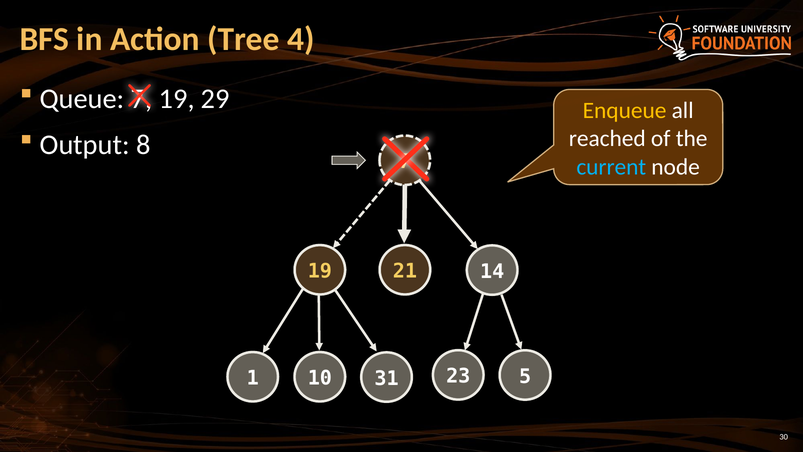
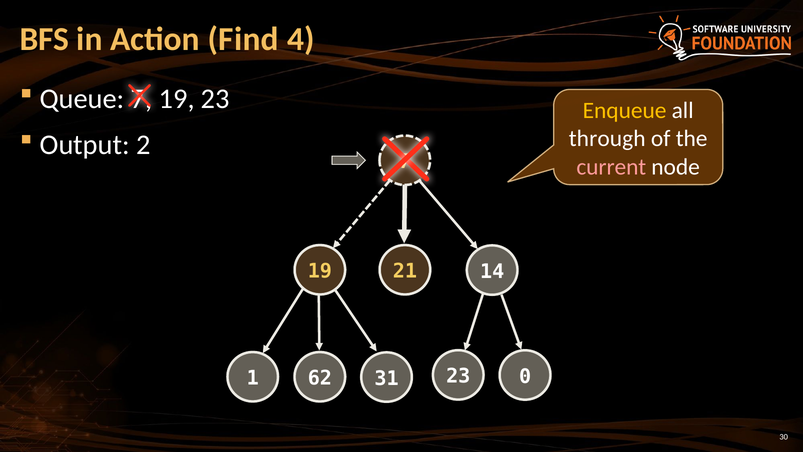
Tree: Tree -> Find
29 at (215, 99): 29 -> 23
reached: reached -> through
8: 8 -> 2
current colour: light blue -> pink
5: 5 -> 0
10: 10 -> 62
